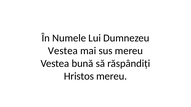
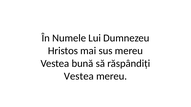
Vestea at (63, 51): Vestea -> Hristos
Hristos at (79, 76): Hristos -> Vestea
